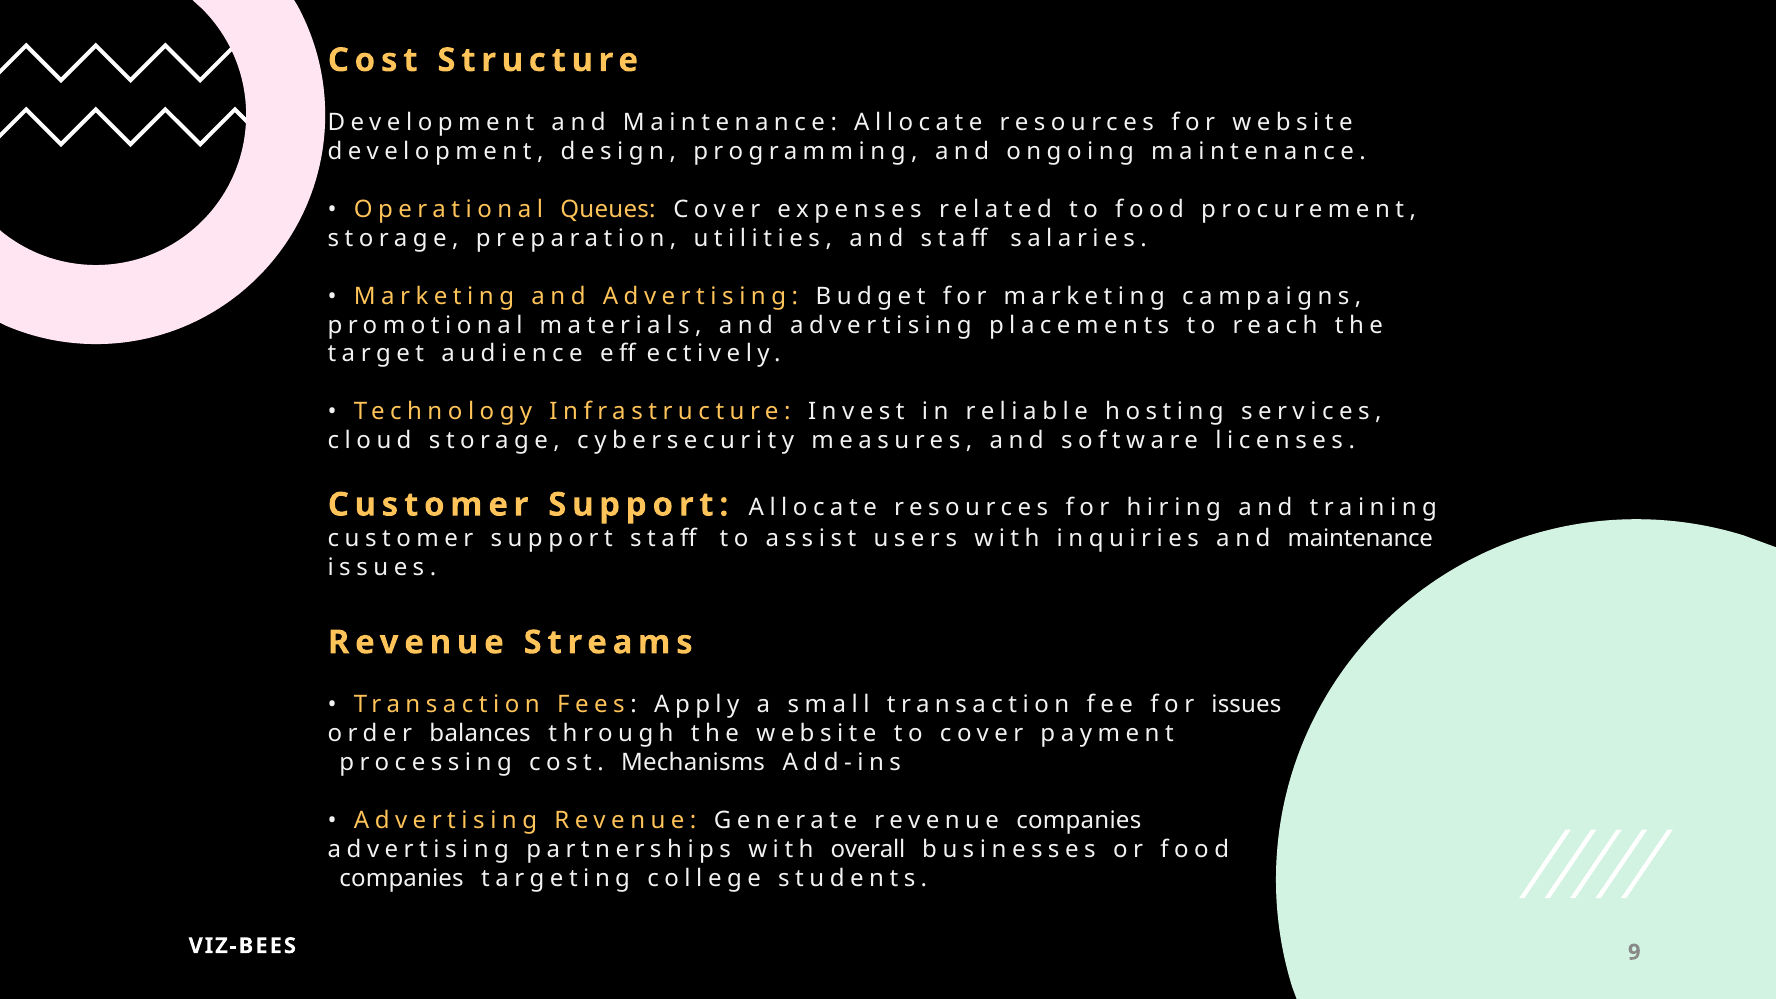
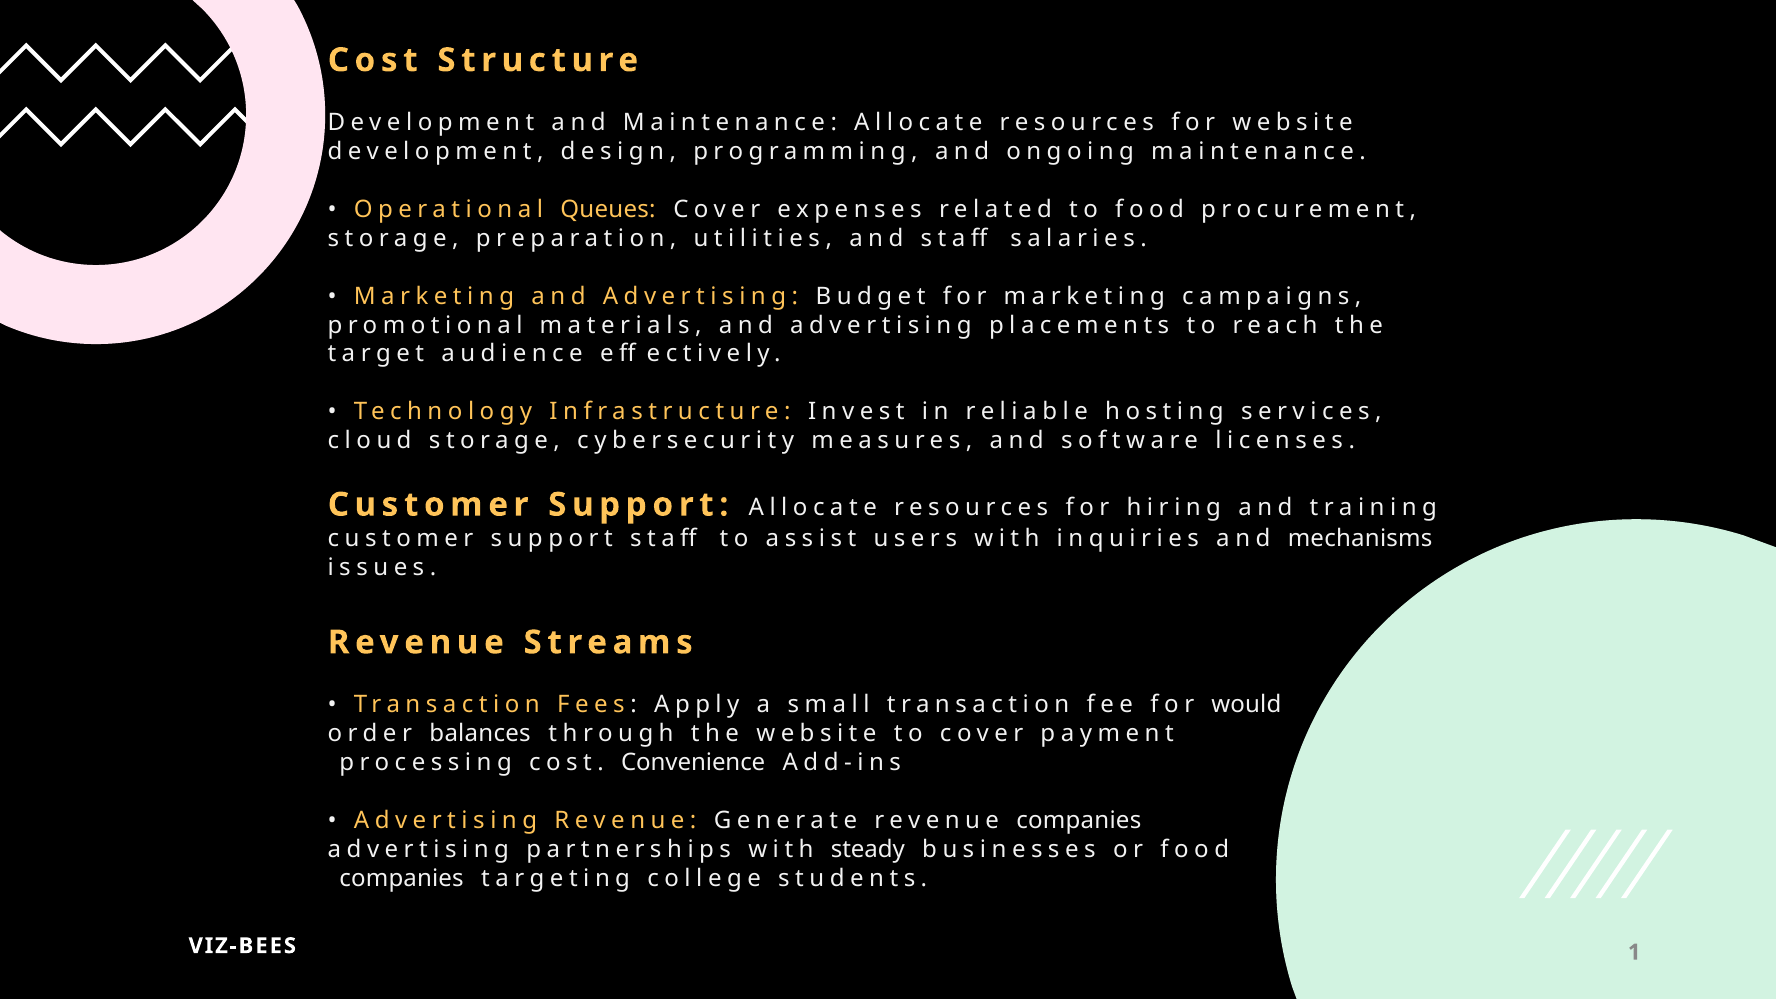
inquiries and maintenance: maintenance -> mechanisms
for issues: issues -> would
Mechanisms: Mechanisms -> Convenience
overall: overall -> steady
9: 9 -> 1
